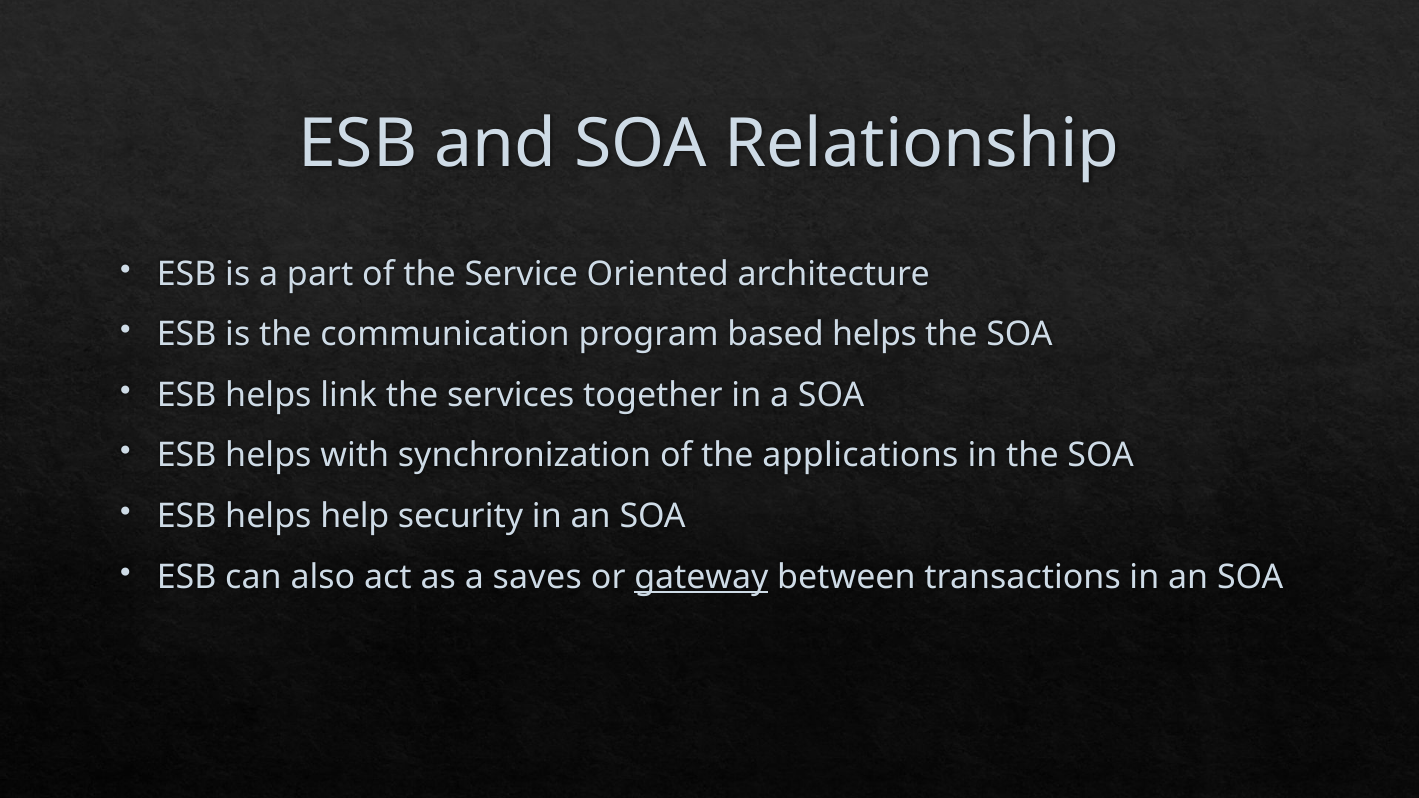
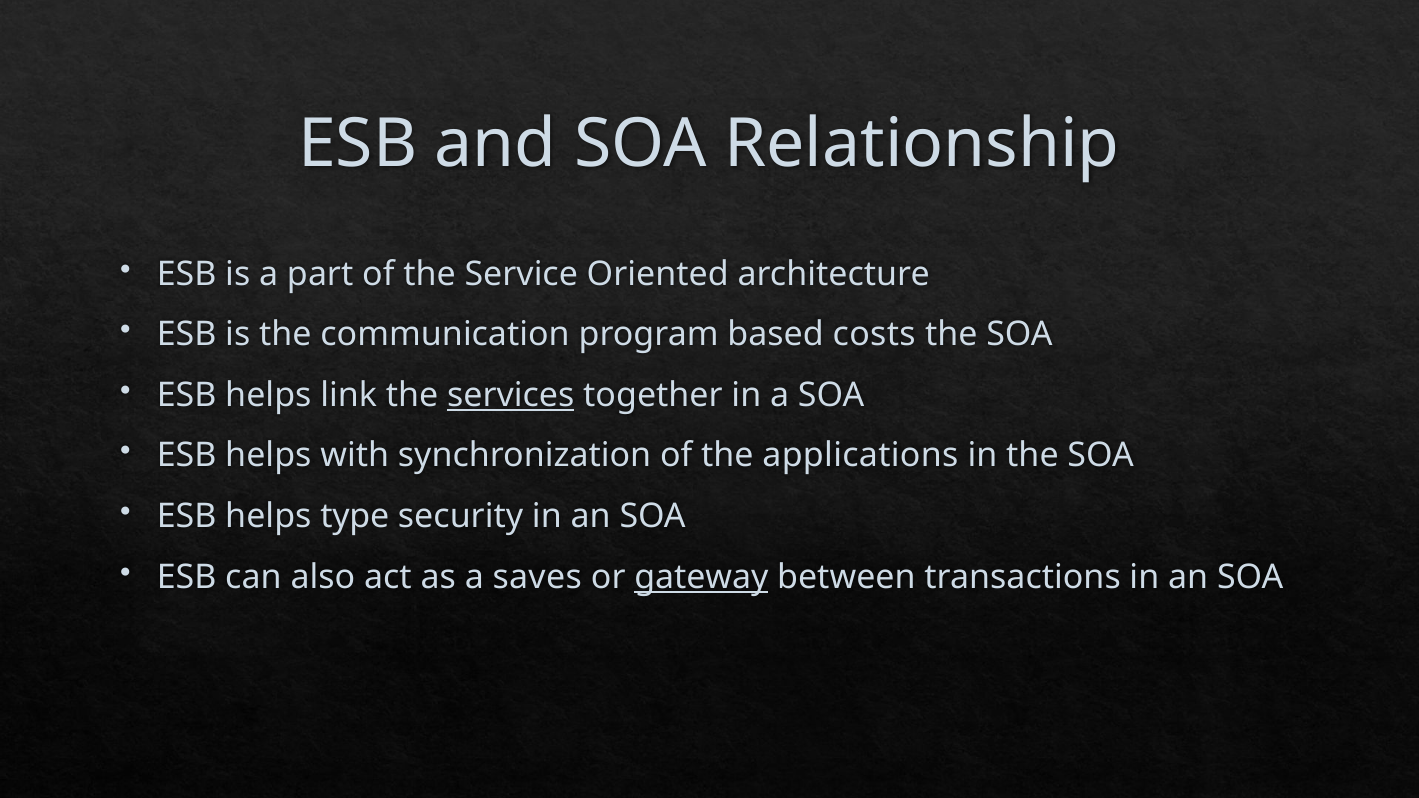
based helps: helps -> costs
services underline: none -> present
help: help -> type
